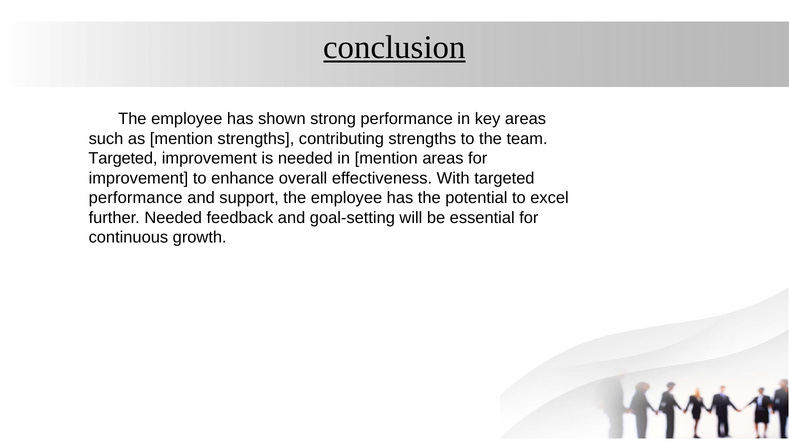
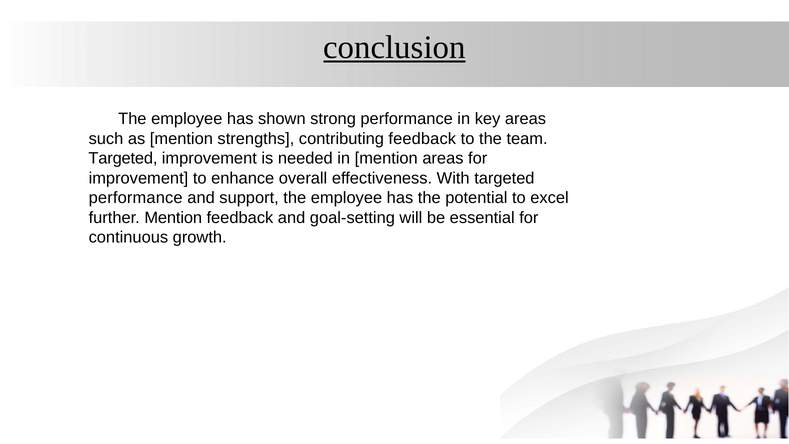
contributing strengths: strengths -> feedback
further Needed: Needed -> Mention
